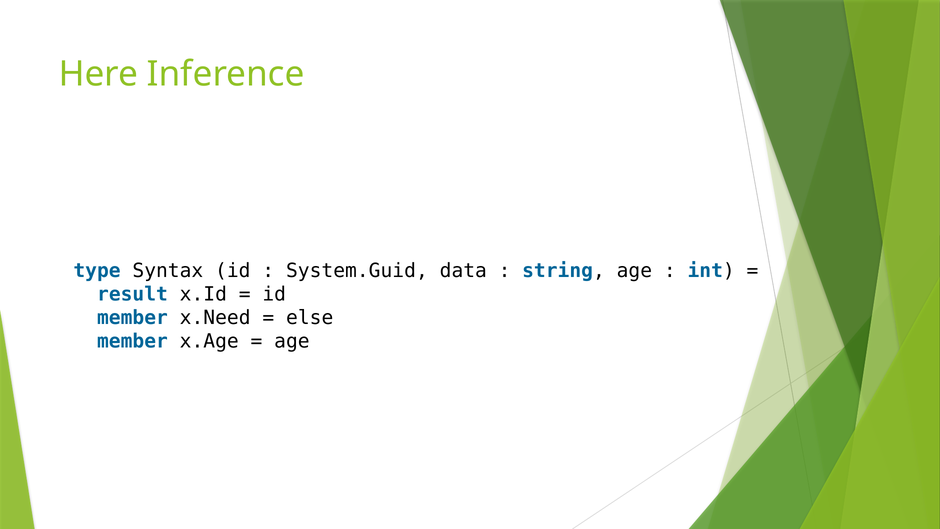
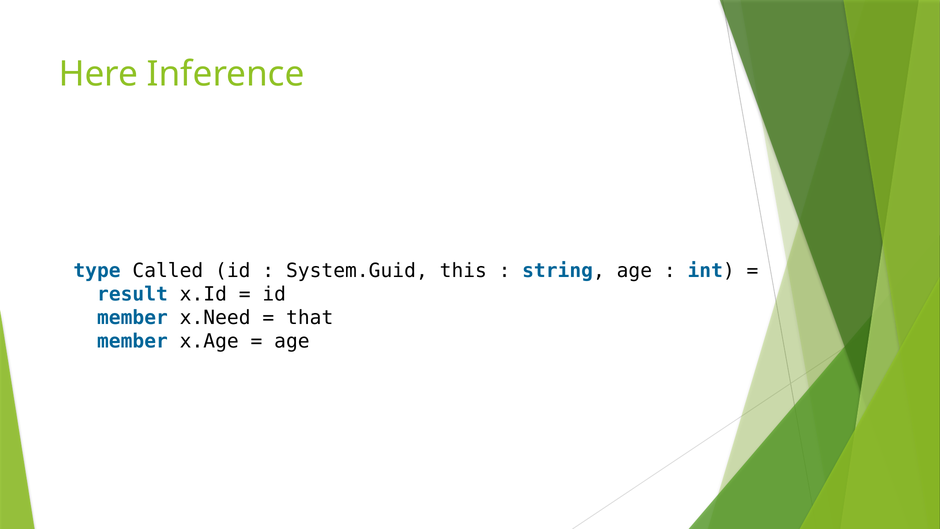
Syntax: Syntax -> Called
data: data -> this
else: else -> that
